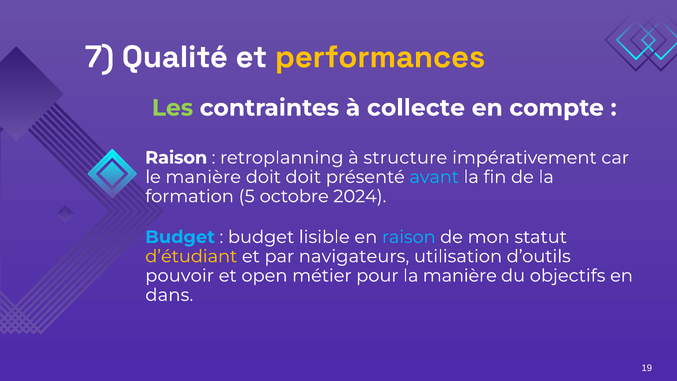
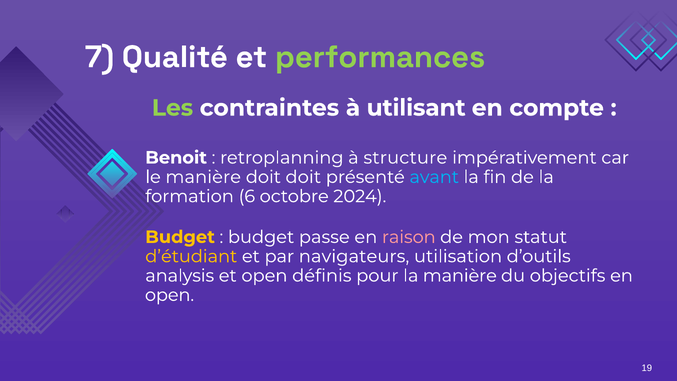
performances colour: yellow -> light green
collecte: collecte -> utilisant
Raison at (176, 158): Raison -> Benoit
5: 5 -> 6
Budget at (180, 237) colour: light blue -> yellow
lisible: lisible -> passe
raison at (409, 237) colour: light blue -> pink
pouvoir: pouvoir -> analysis
métier: métier -> définis
dans at (169, 295): dans -> open
